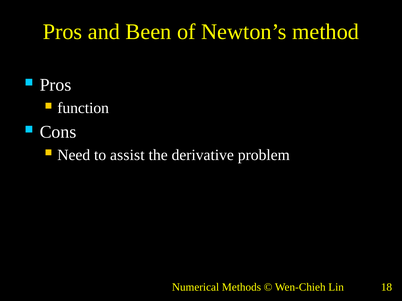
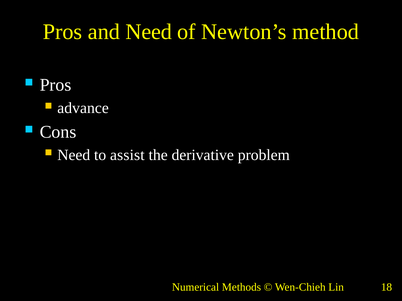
and Been: Been -> Need
function: function -> advance
